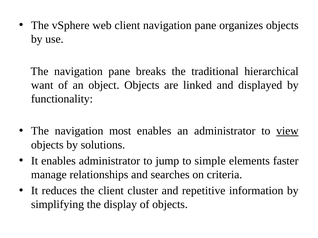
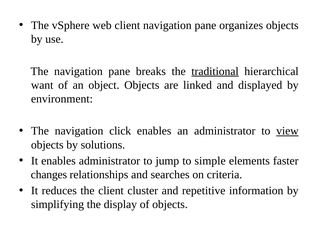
traditional underline: none -> present
functionality: functionality -> environment
most: most -> click
manage: manage -> changes
